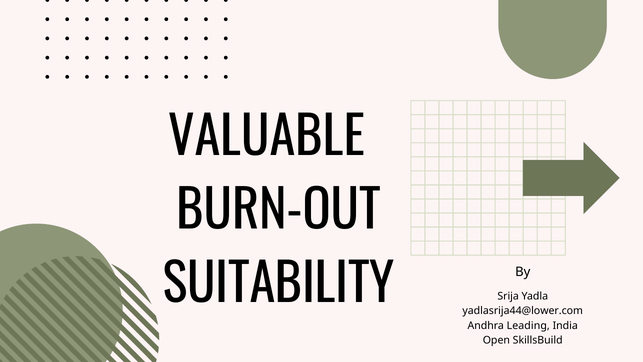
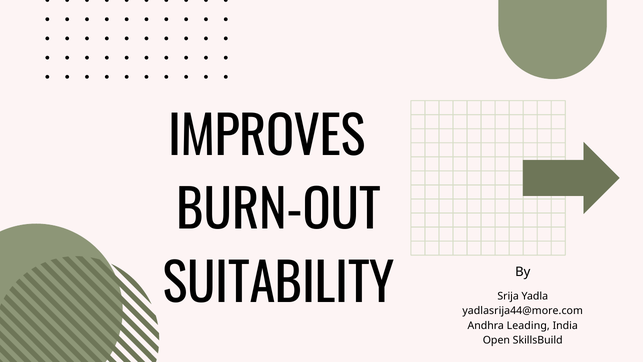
VALUABLE: VALUABLE -> IMPROVES
yadlasrija44@lower.com: yadlasrija44@lower.com -> yadlasrija44@more.com
